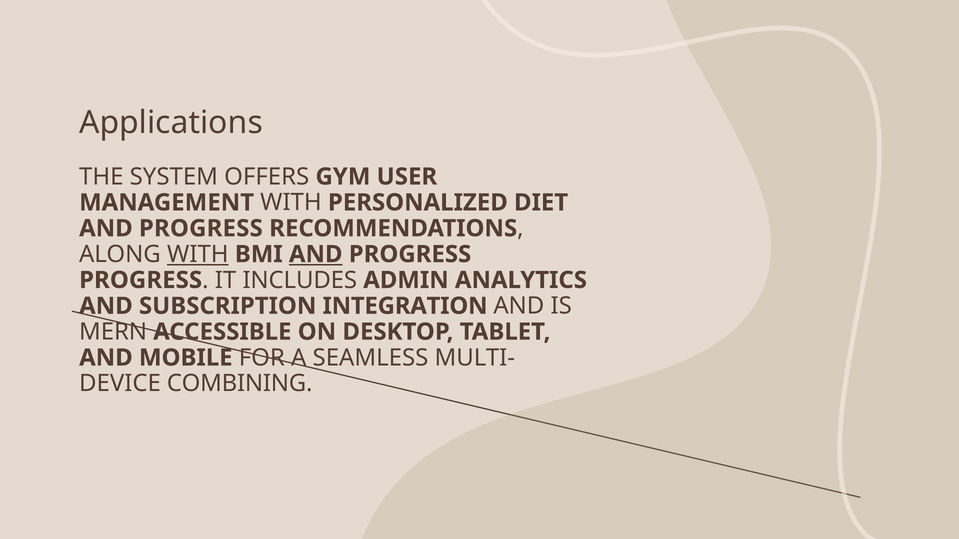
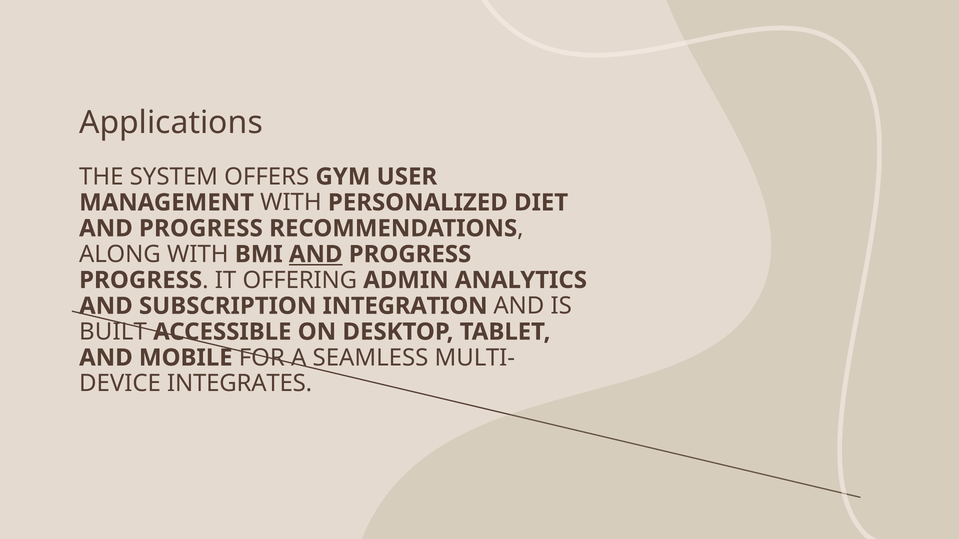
WITH at (198, 254) underline: present -> none
INCLUDES: INCLUDES -> OFFERING
MERN: MERN -> BUILT
COMBINING: COMBINING -> INTEGRATES
